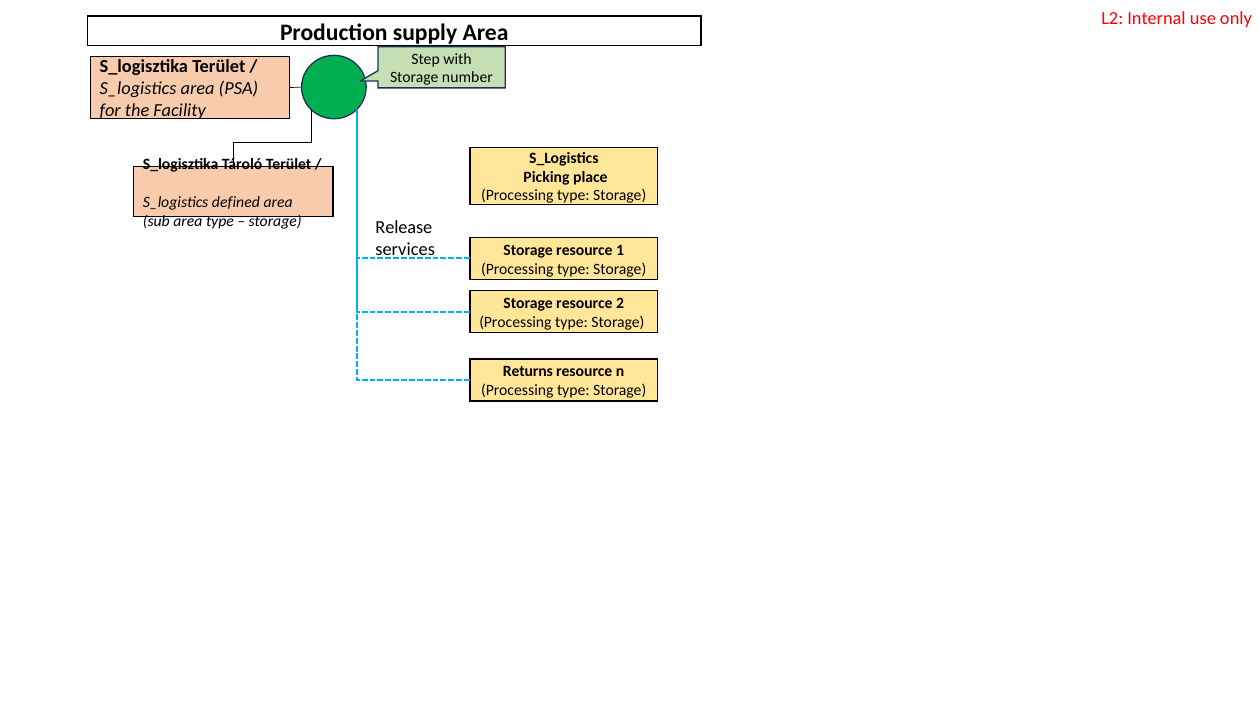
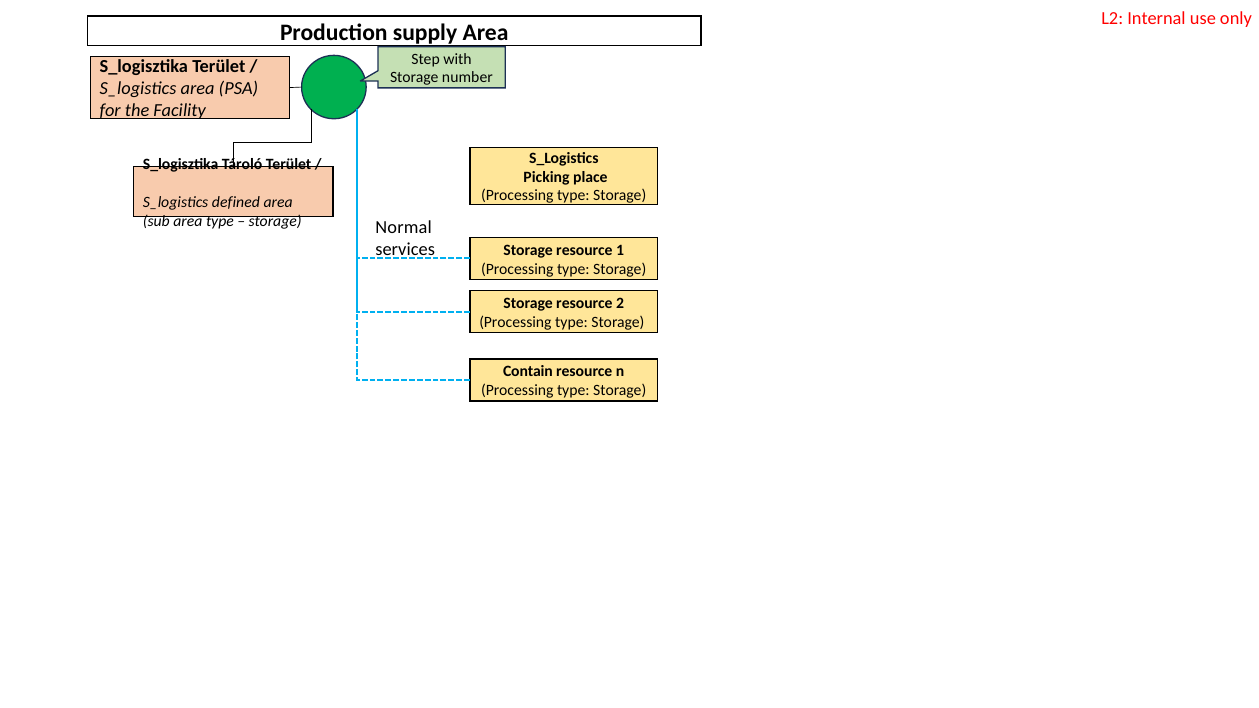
Release: Release -> Normal
Returns: Returns -> Contain
